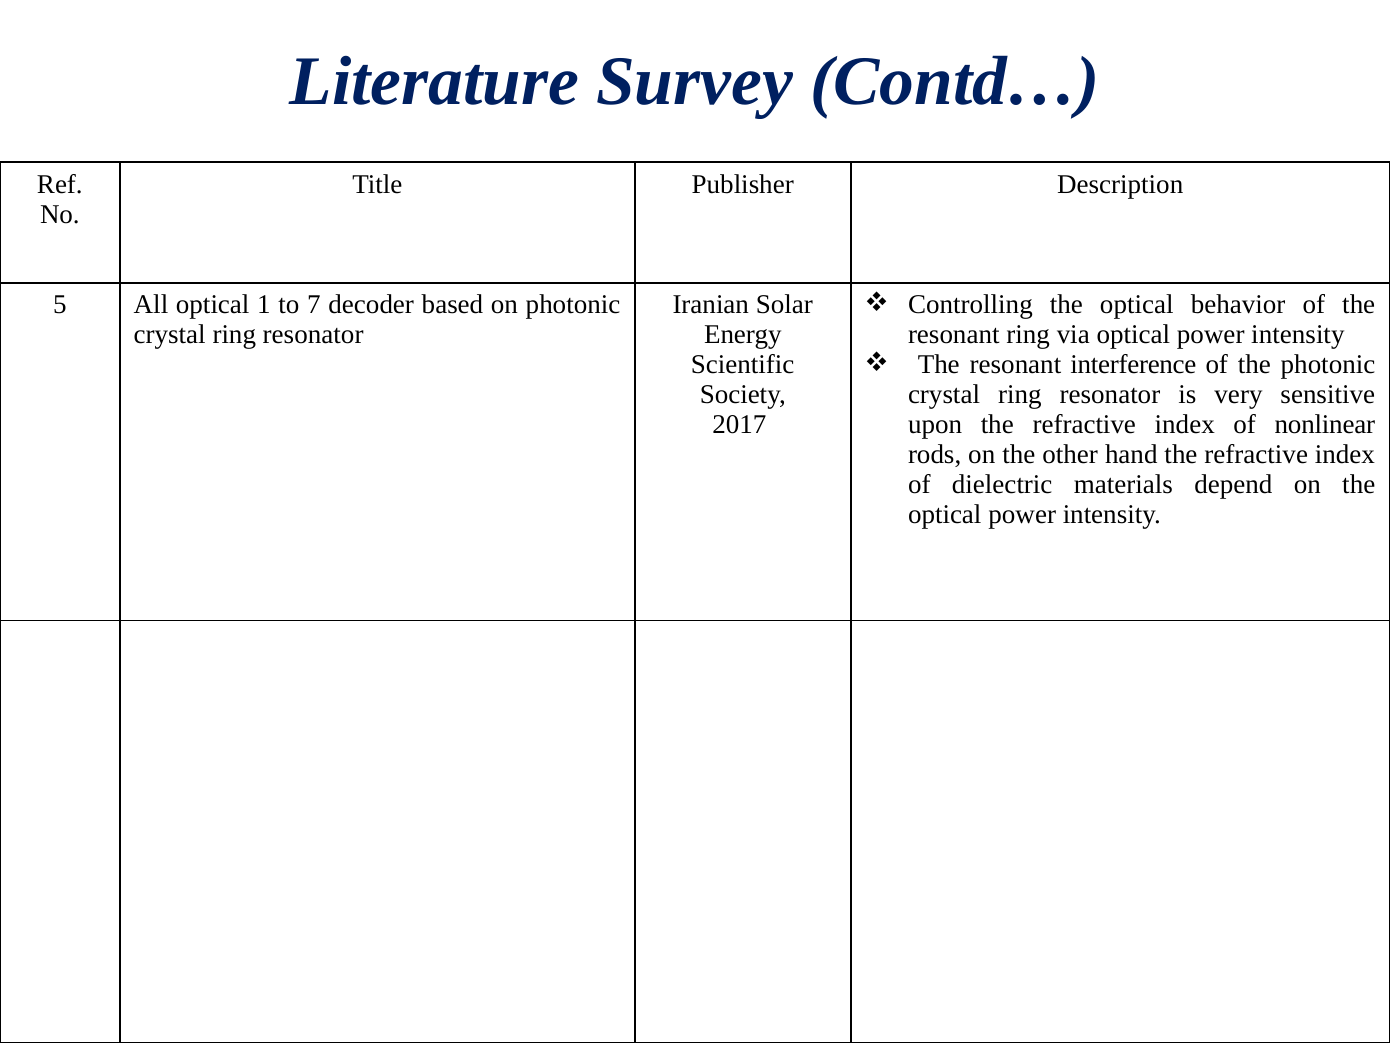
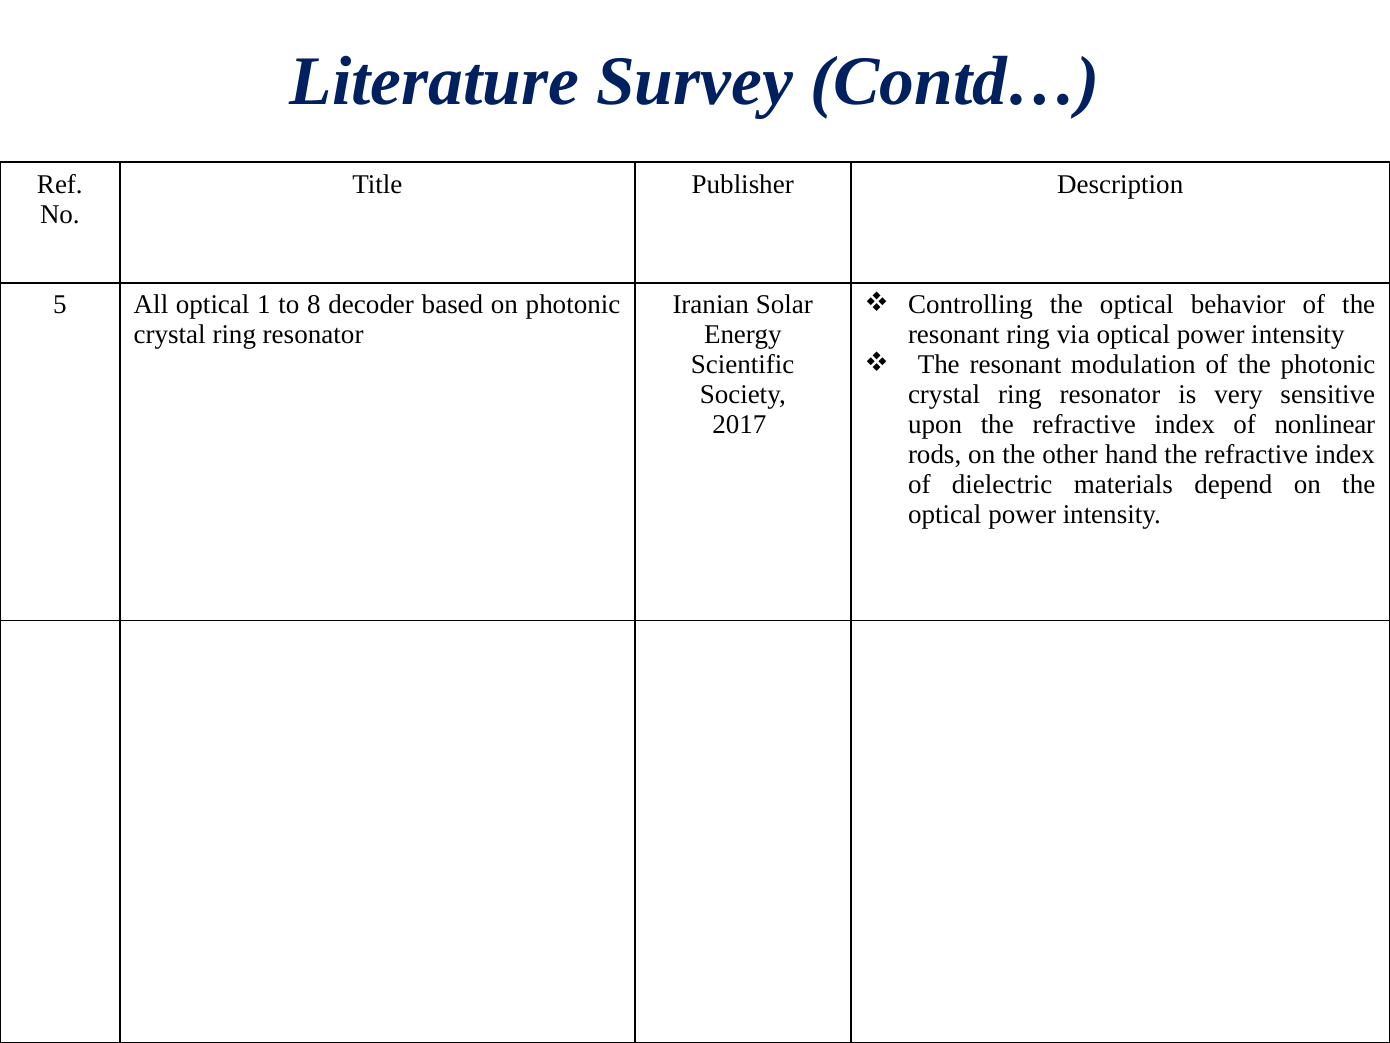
7: 7 -> 8
interference: interference -> modulation
